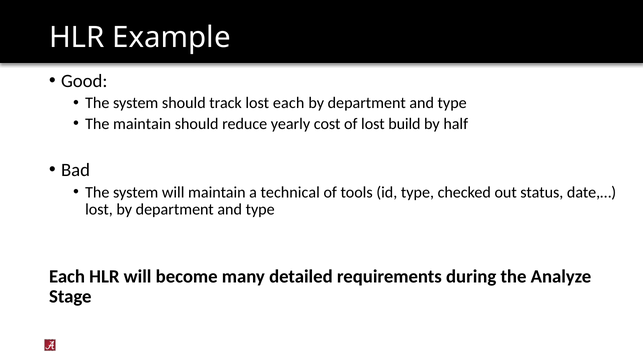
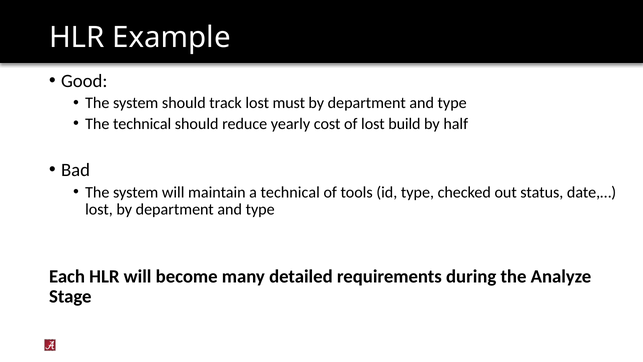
lost each: each -> must
The maintain: maintain -> technical
